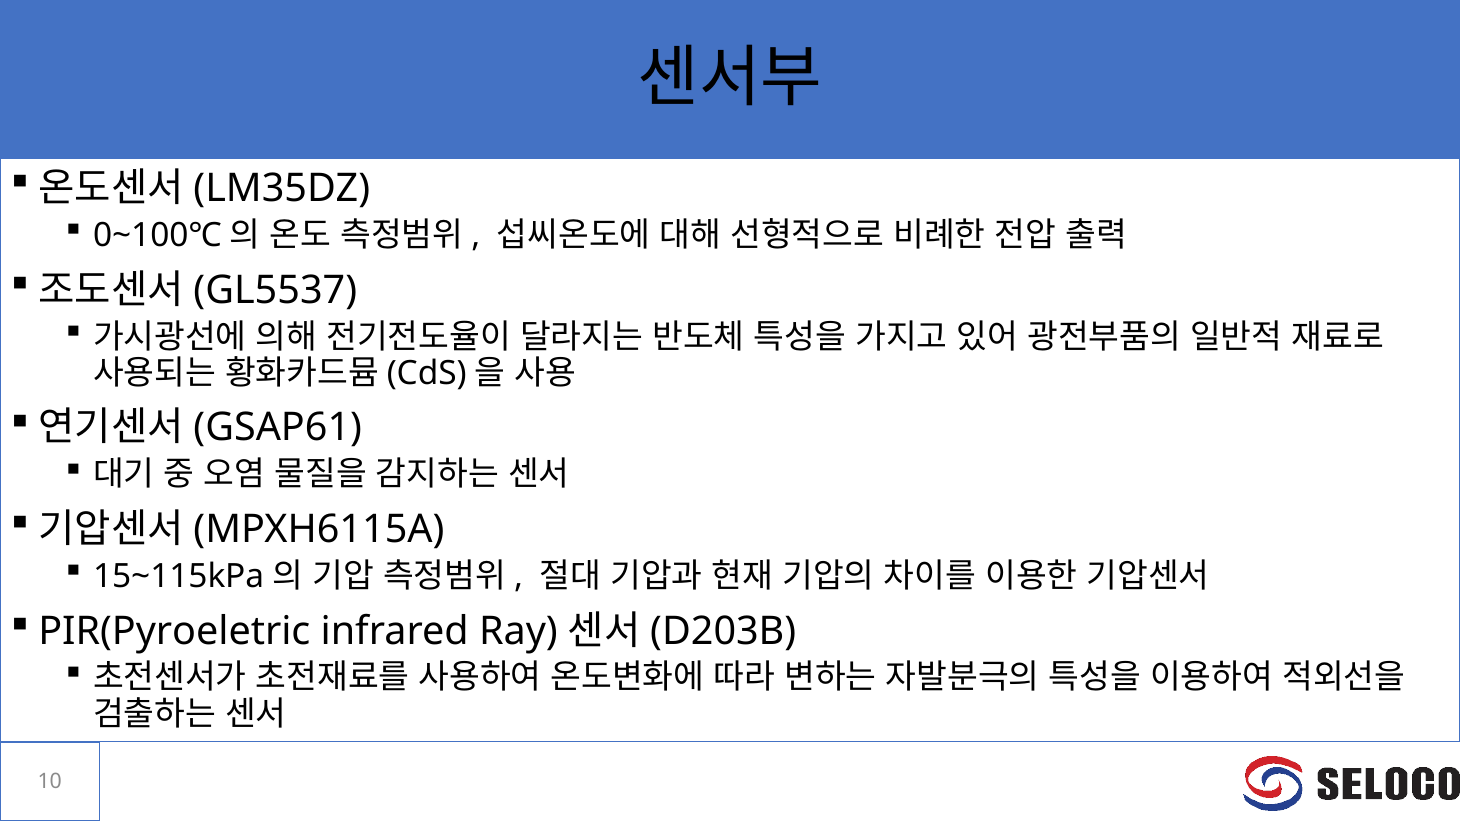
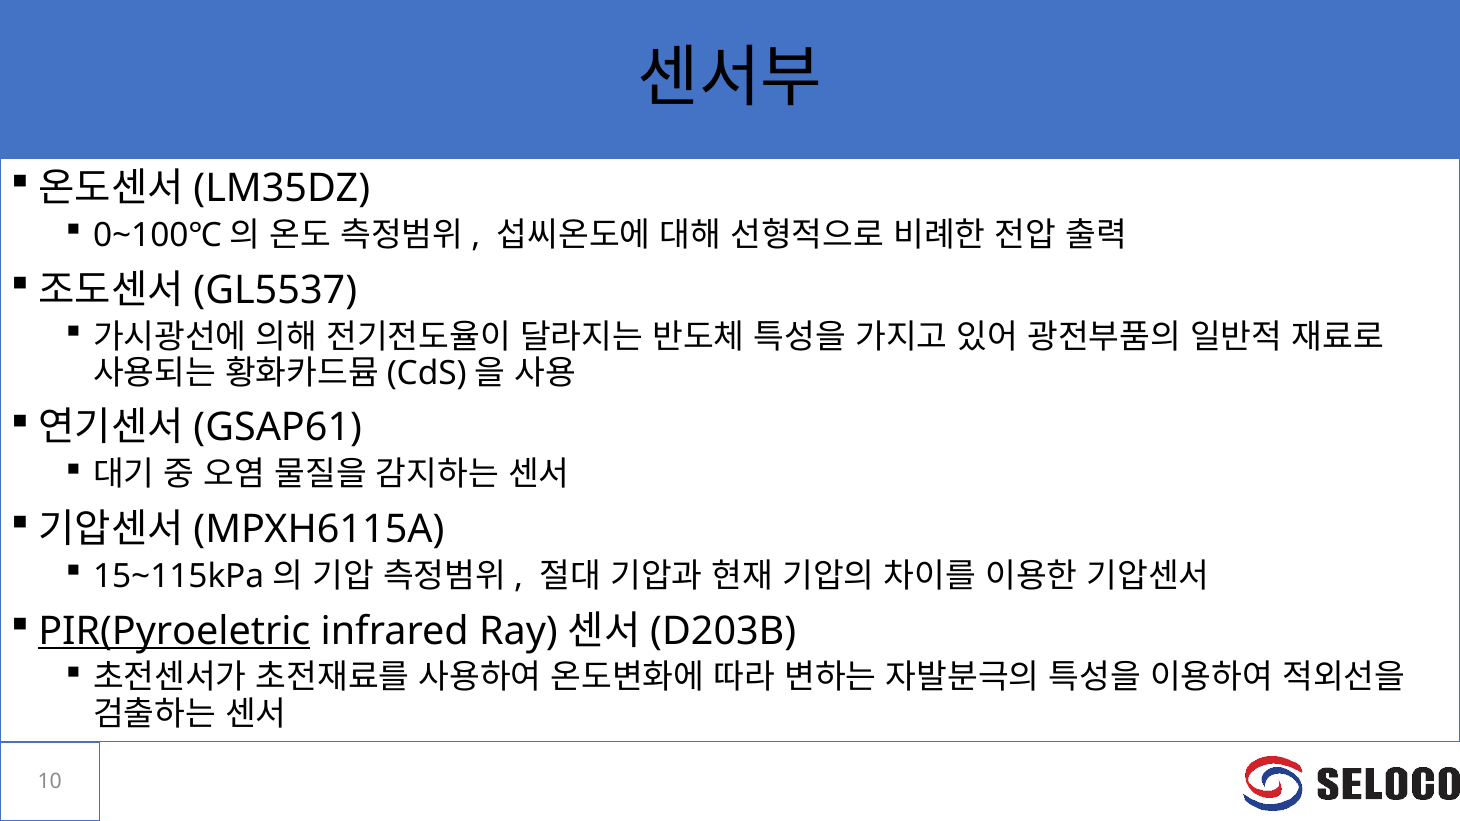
PIR(Pyroeletric underline: none -> present
